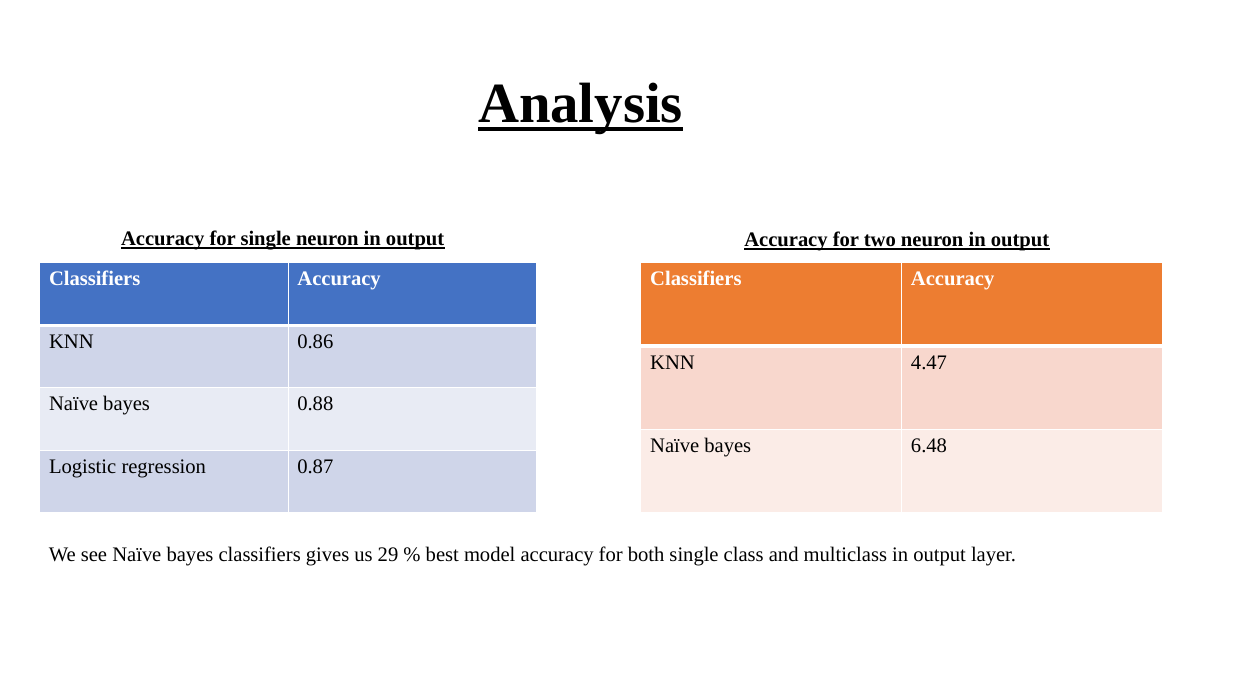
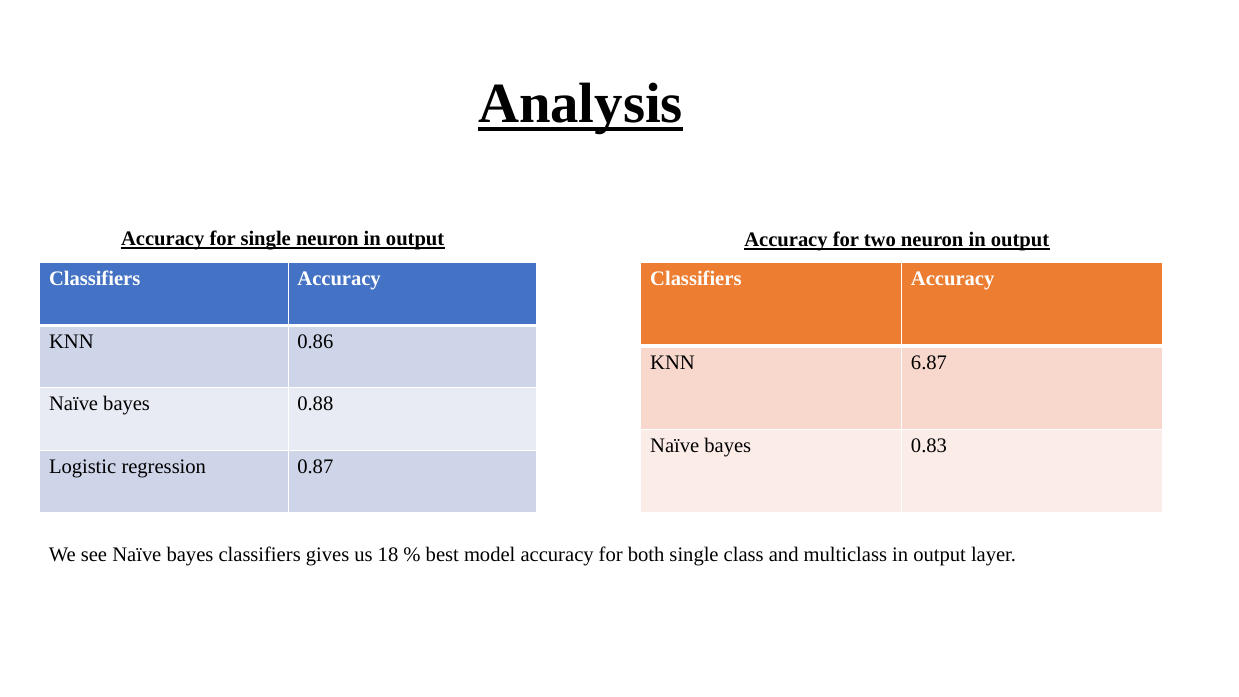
4.47: 4.47 -> 6.87
6.48: 6.48 -> 0.83
29: 29 -> 18
